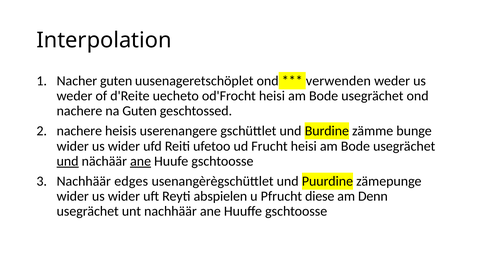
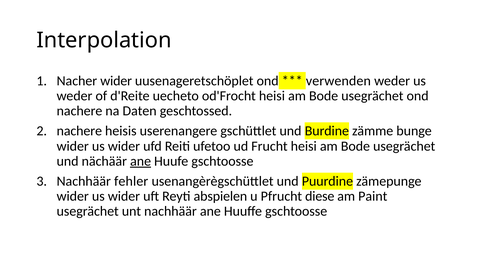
Nacher guten: guten -> wider
na Guten: Guten -> Daten
und at (68, 161) underline: present -> none
edges: edges -> fehler
Denn: Denn -> Paint
